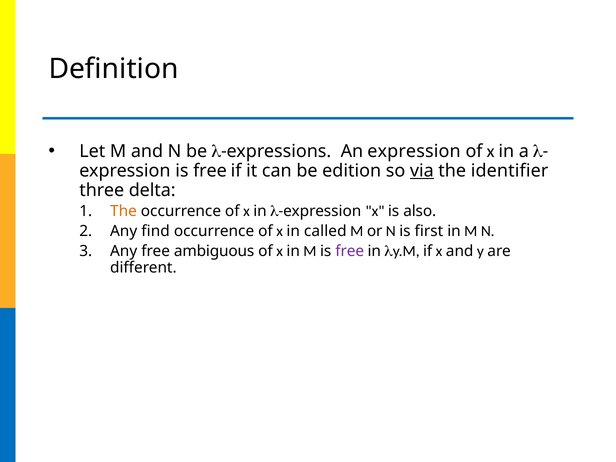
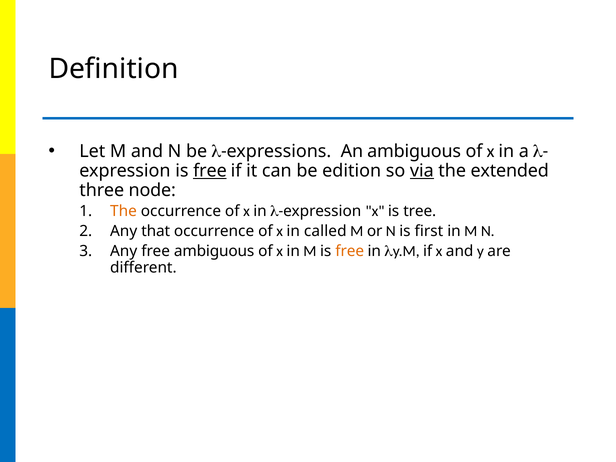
An expression: expression -> ambiguous
free at (210, 171) underline: none -> present
identifier: identifier -> extended
delta: delta -> node
also: also -> tree
find: find -> that
free at (350, 251) colour: purple -> orange
